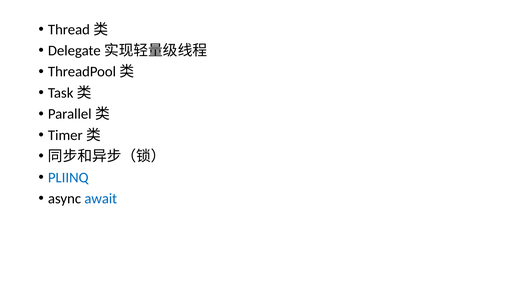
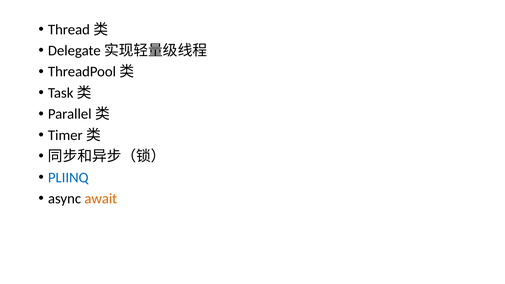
await colour: blue -> orange
